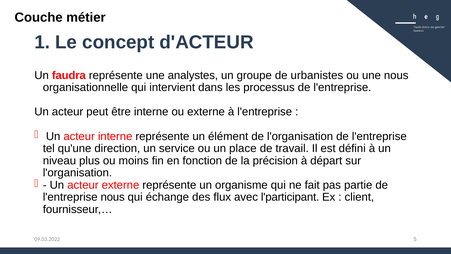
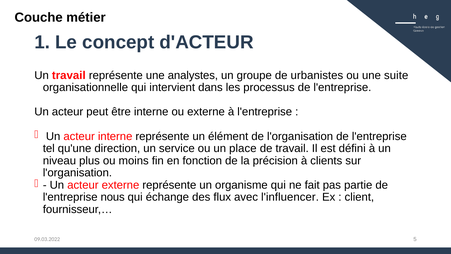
Un faudra: faudra -> travail
une nous: nous -> suite
départ: départ -> clients
l'participant: l'participant -> l'influencer
